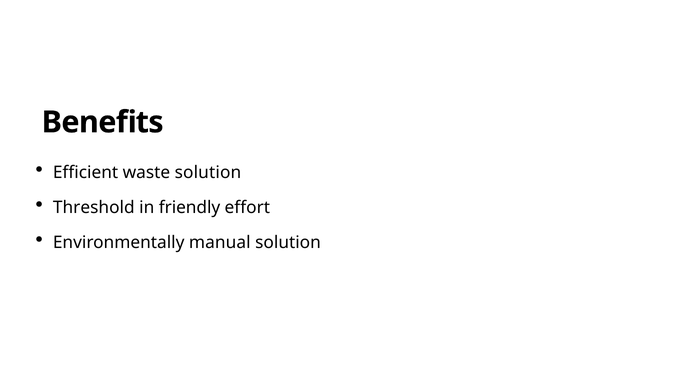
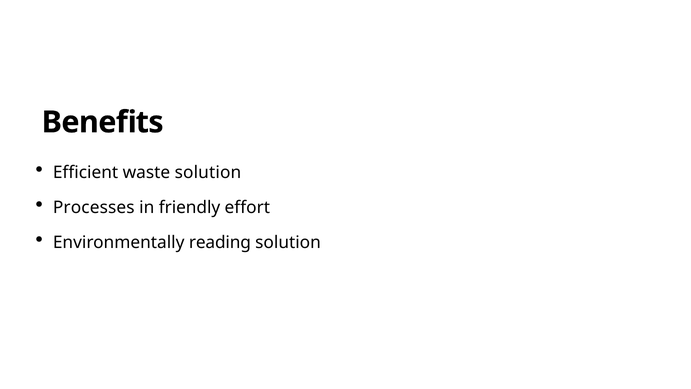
Threshold: Threshold -> Processes
manual: manual -> reading
